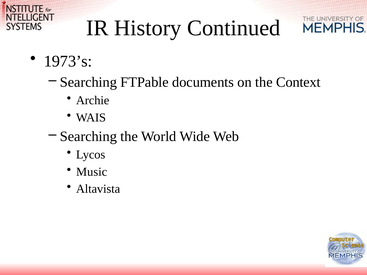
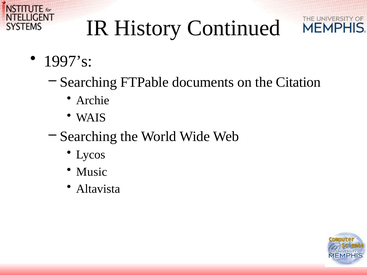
1973’s: 1973’s -> 1997’s
Context: Context -> Citation
